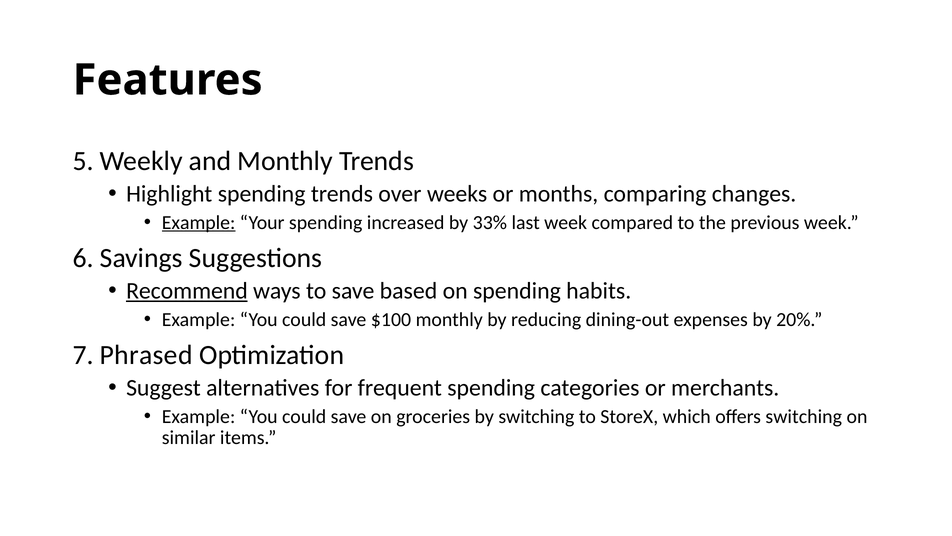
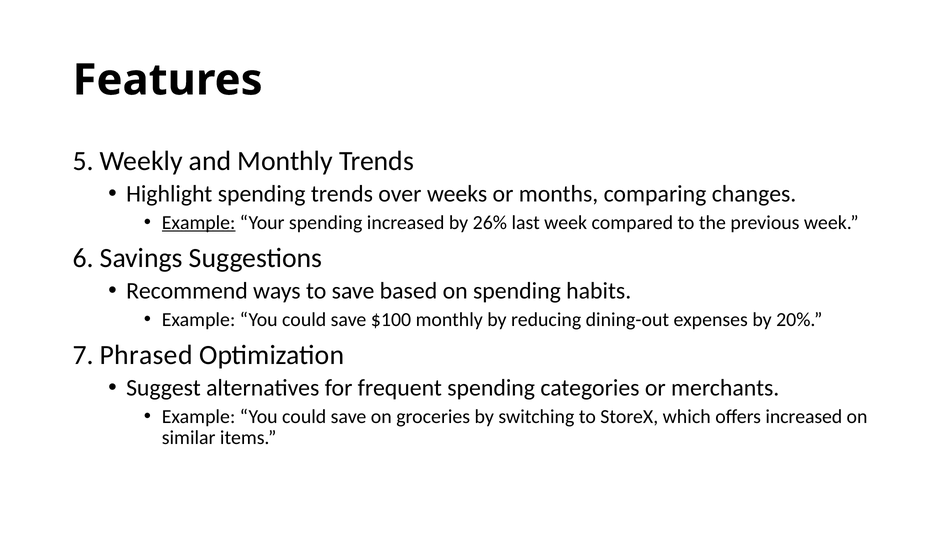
33%: 33% -> 26%
Recommend underline: present -> none
offers switching: switching -> increased
